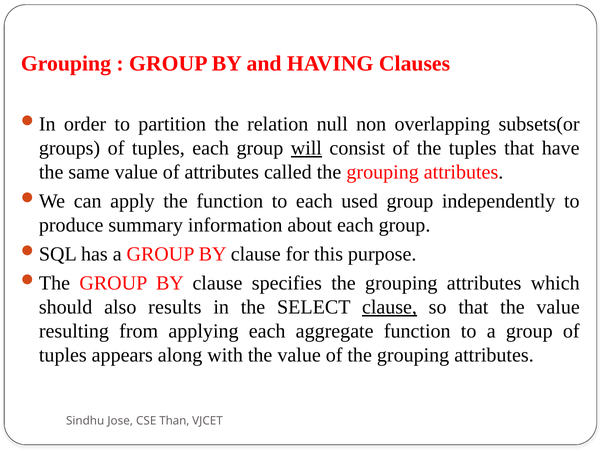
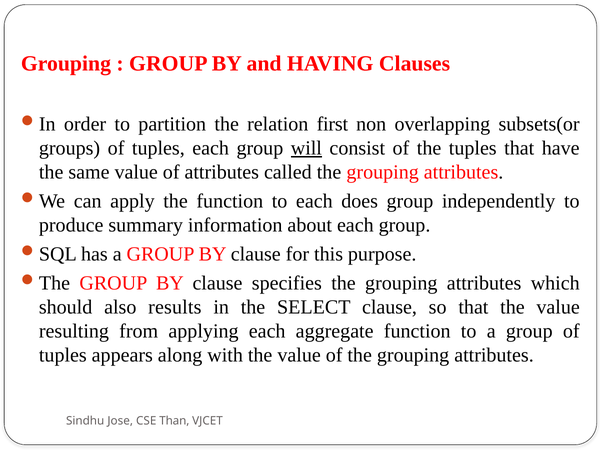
null: null -> first
used: used -> does
clause at (389, 307) underline: present -> none
